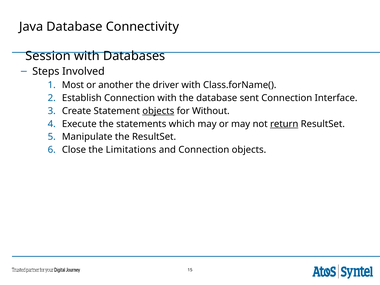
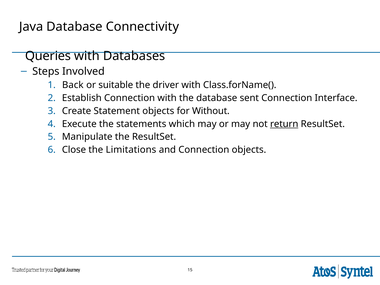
Session: Session -> Queries
Most: Most -> Back
another: another -> suitable
objects at (158, 111) underline: present -> none
